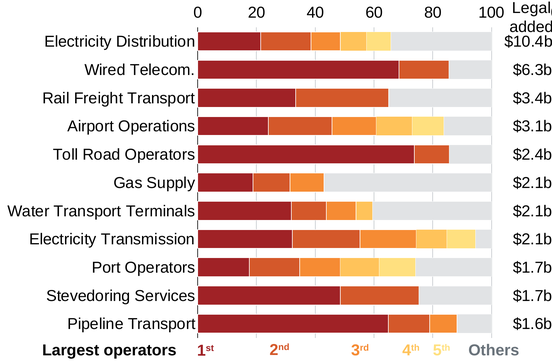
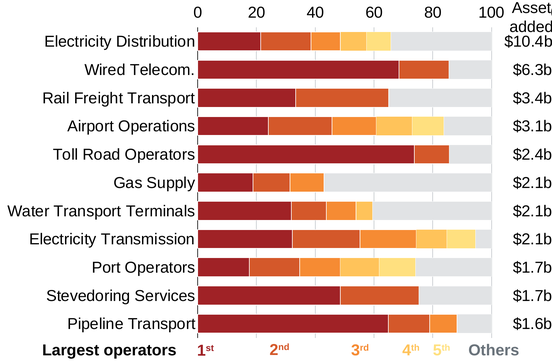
Legal: Legal -> Asset
